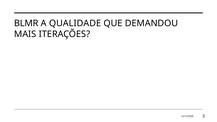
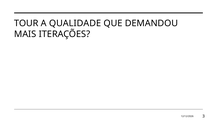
BLMR: BLMR -> TOUR
